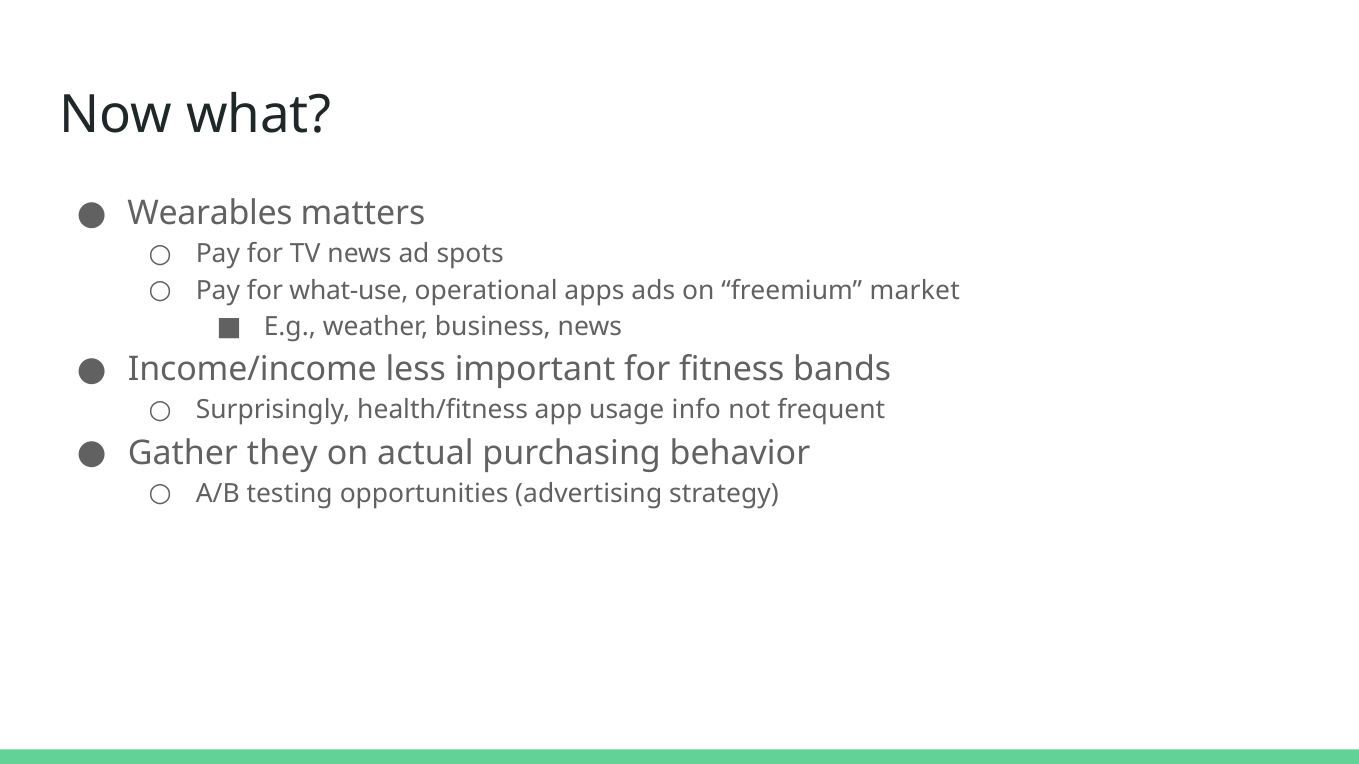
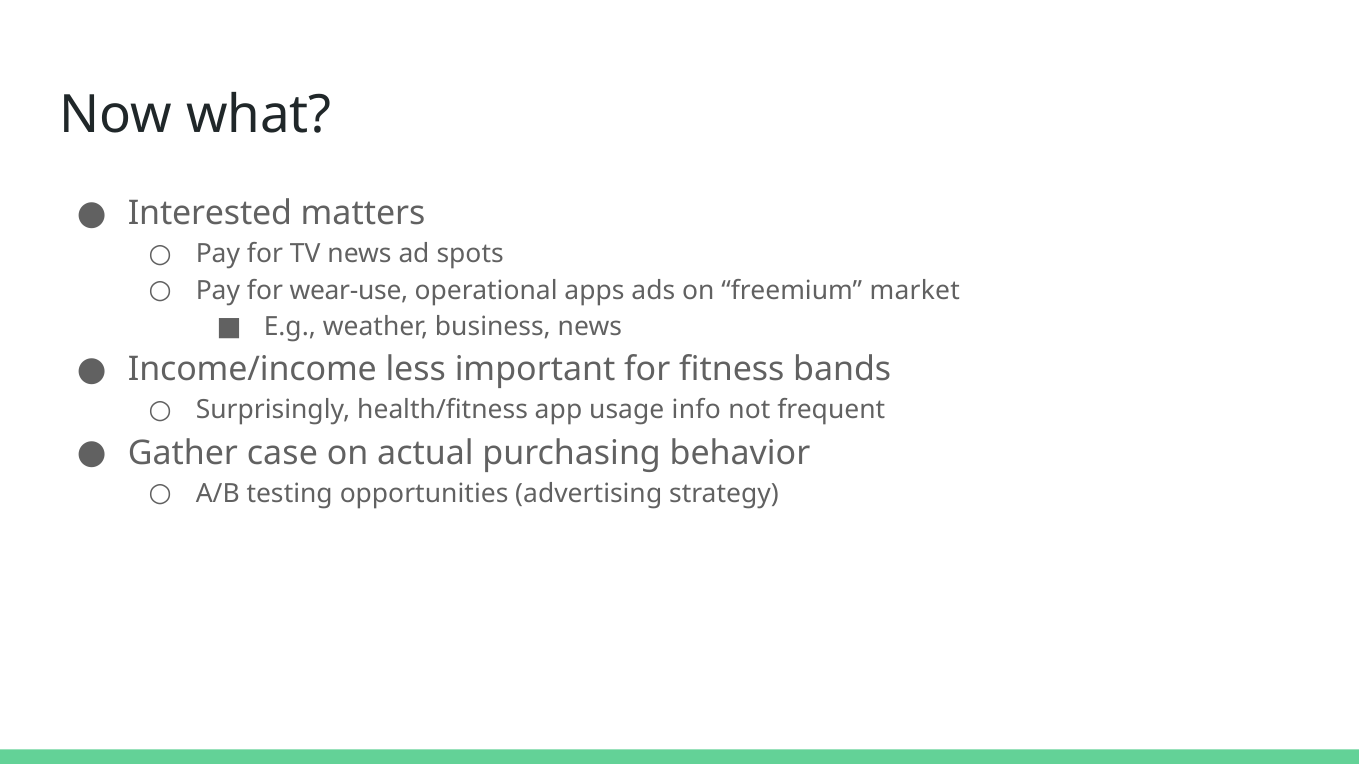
Wearables: Wearables -> Interested
what-use: what-use -> wear-use
they: they -> case
